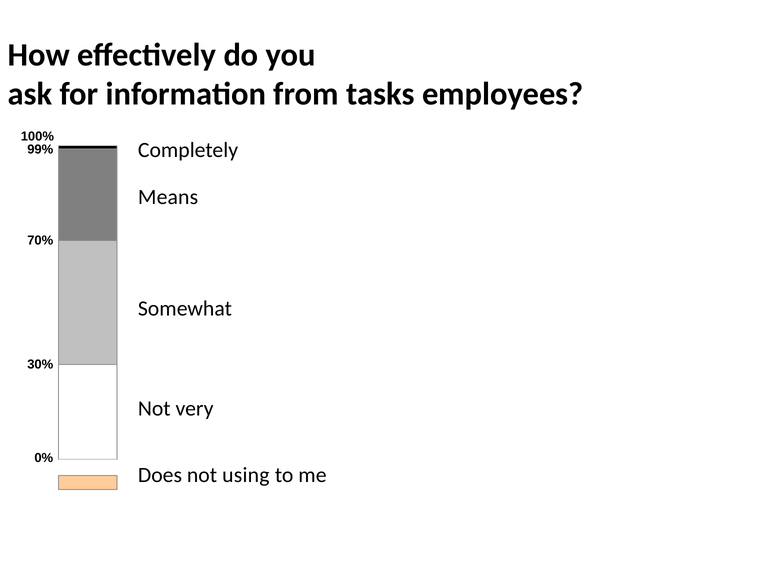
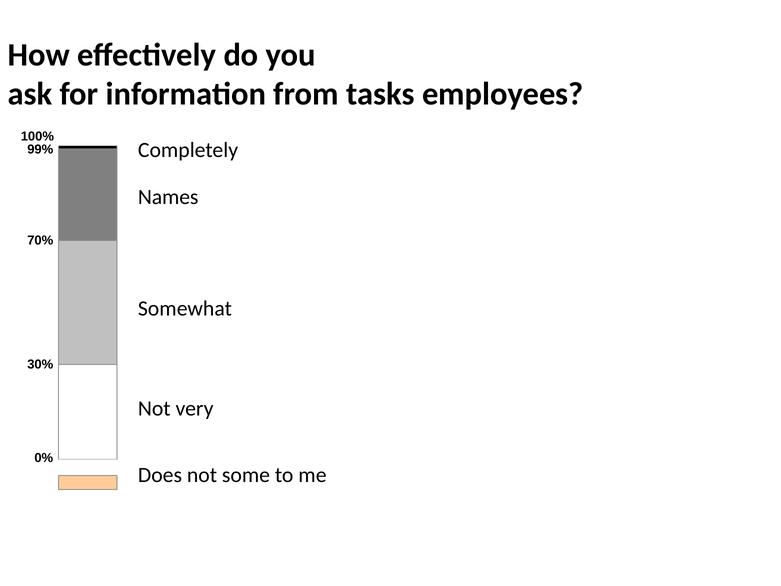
Means: Means -> Names
using: using -> some
